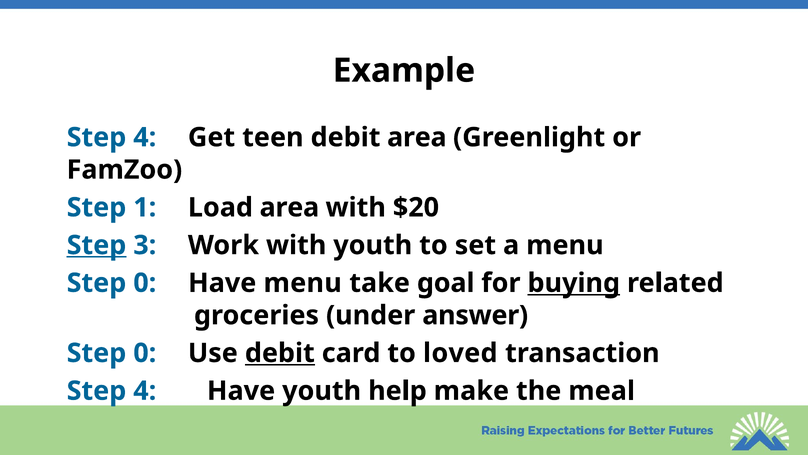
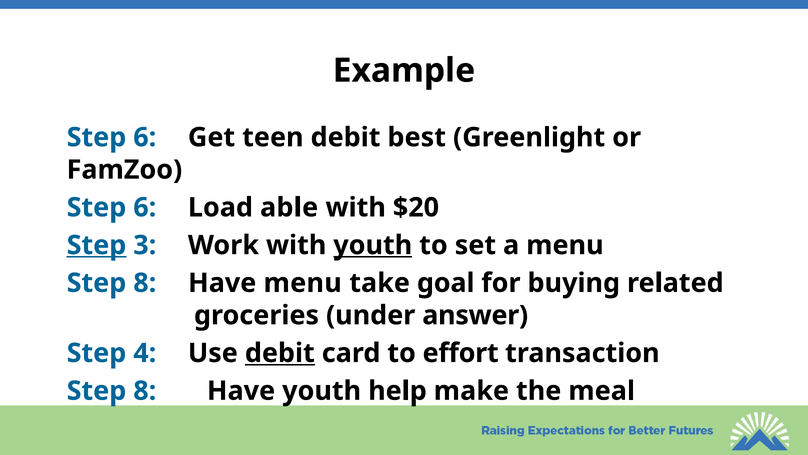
4 at (145, 137): 4 -> 6
debit area: area -> best
1 at (145, 207): 1 -> 6
Load area: area -> able
youth at (373, 245) underline: none -> present
0 at (145, 283): 0 -> 8
buying underline: present -> none
0 at (145, 353): 0 -> 4
loved: loved -> effort
4 at (145, 391): 4 -> 8
